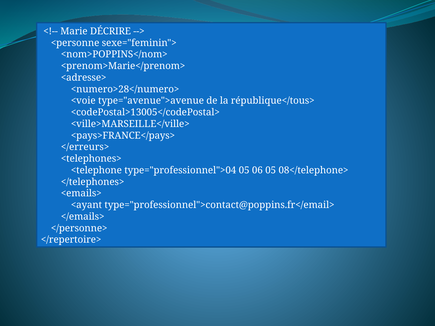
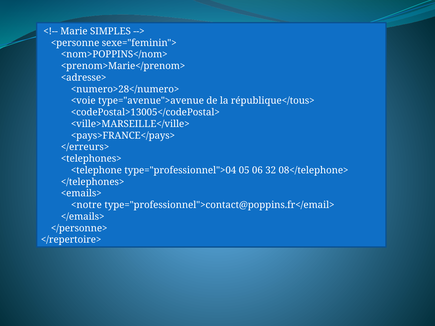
DÉCRIRE: DÉCRIRE -> SIMPLES
06 05: 05 -> 32
<ayant: <ayant -> <notre
